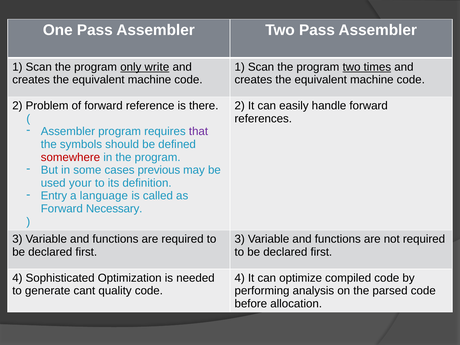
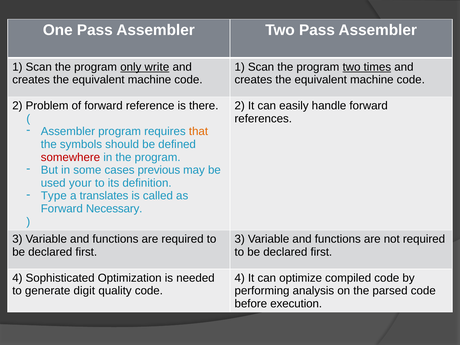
that colour: purple -> orange
Entry: Entry -> Type
language: language -> translates
cant: cant -> digit
allocation: allocation -> execution
